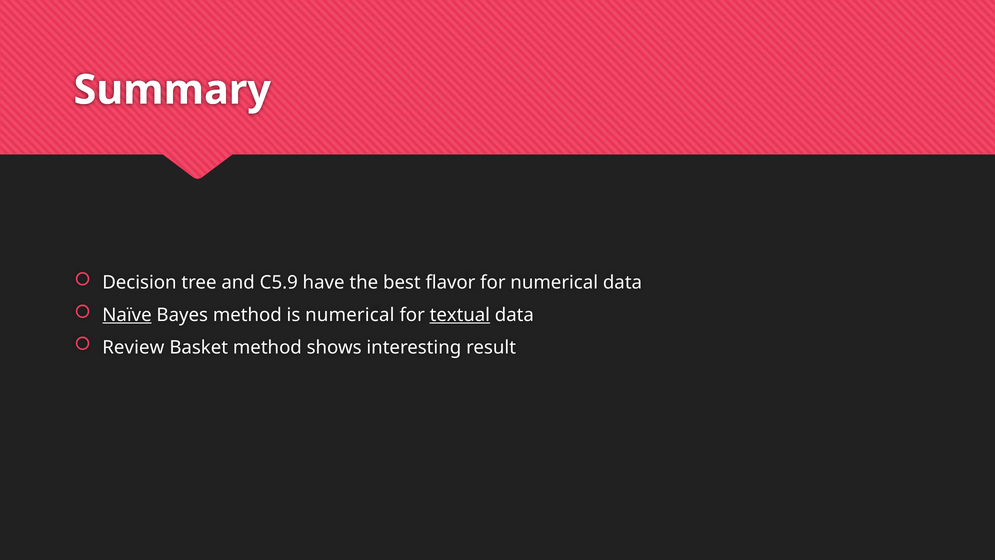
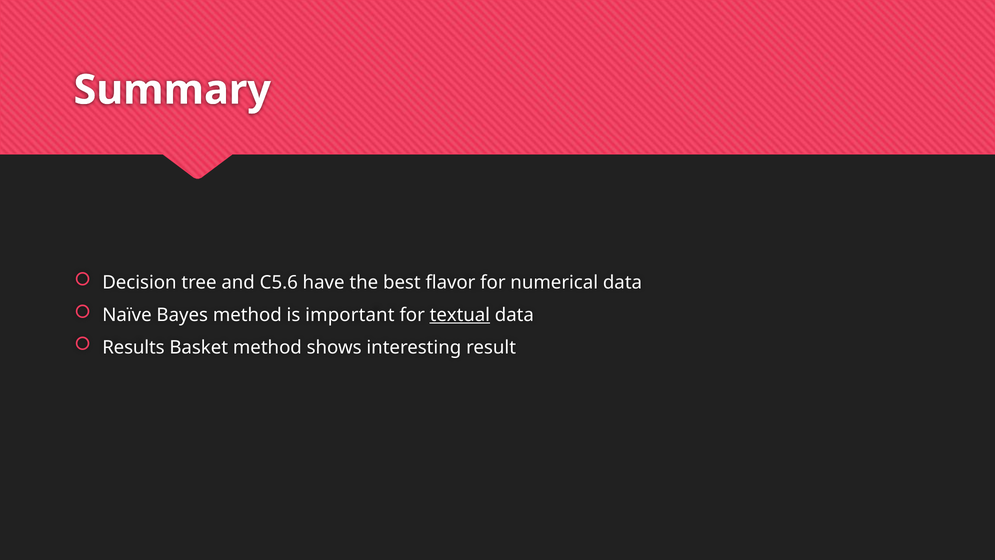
C5.9: C5.9 -> C5.6
Naïve underline: present -> none
is numerical: numerical -> important
Review: Review -> Results
